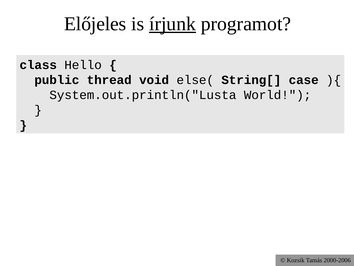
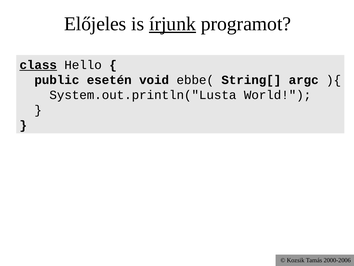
class underline: none -> present
thread: thread -> esetén
else(: else( -> ebbe(
case: case -> argc
